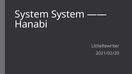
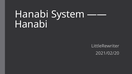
System at (32, 14): System -> Hanabi
